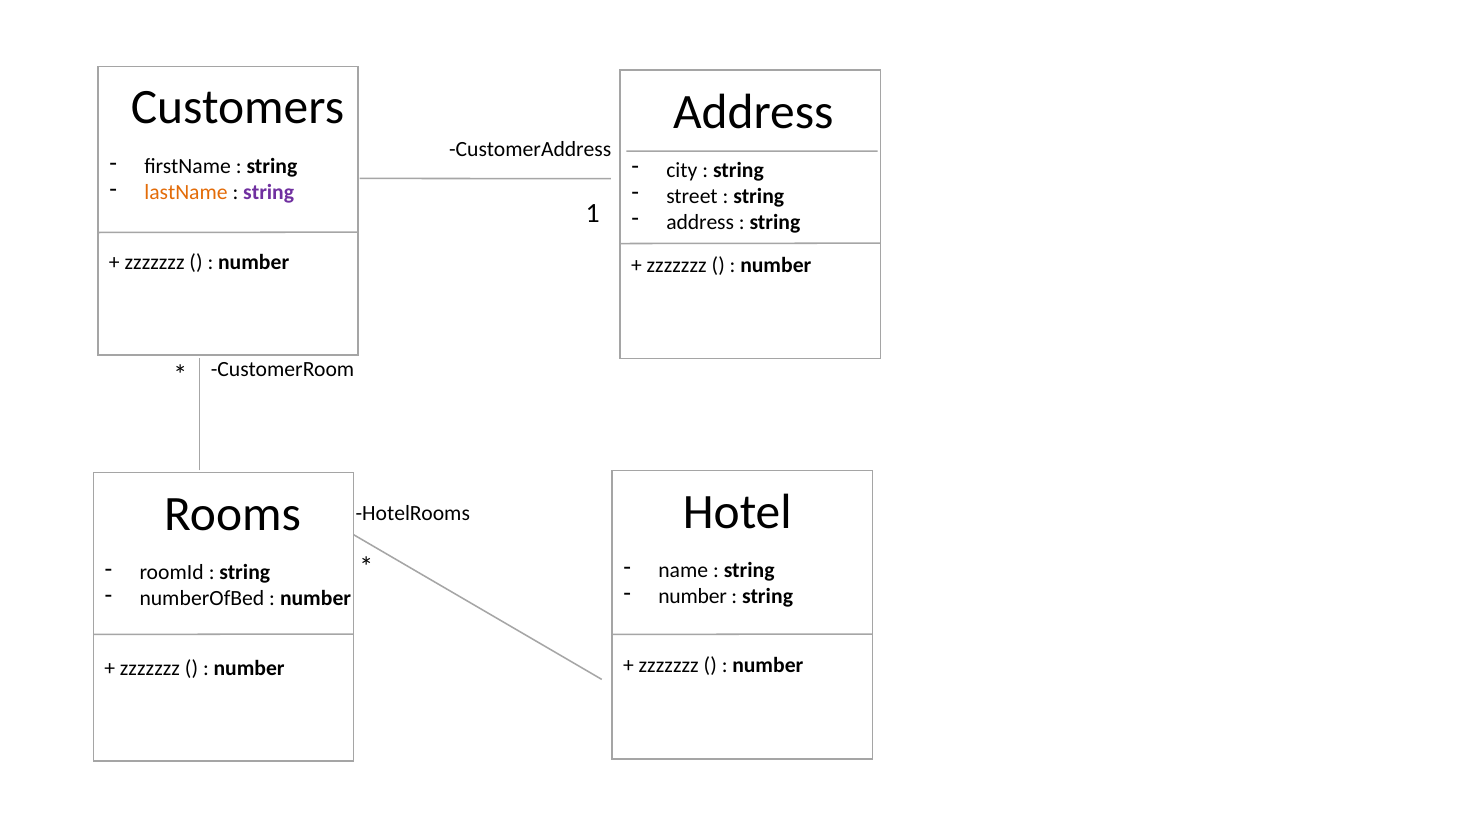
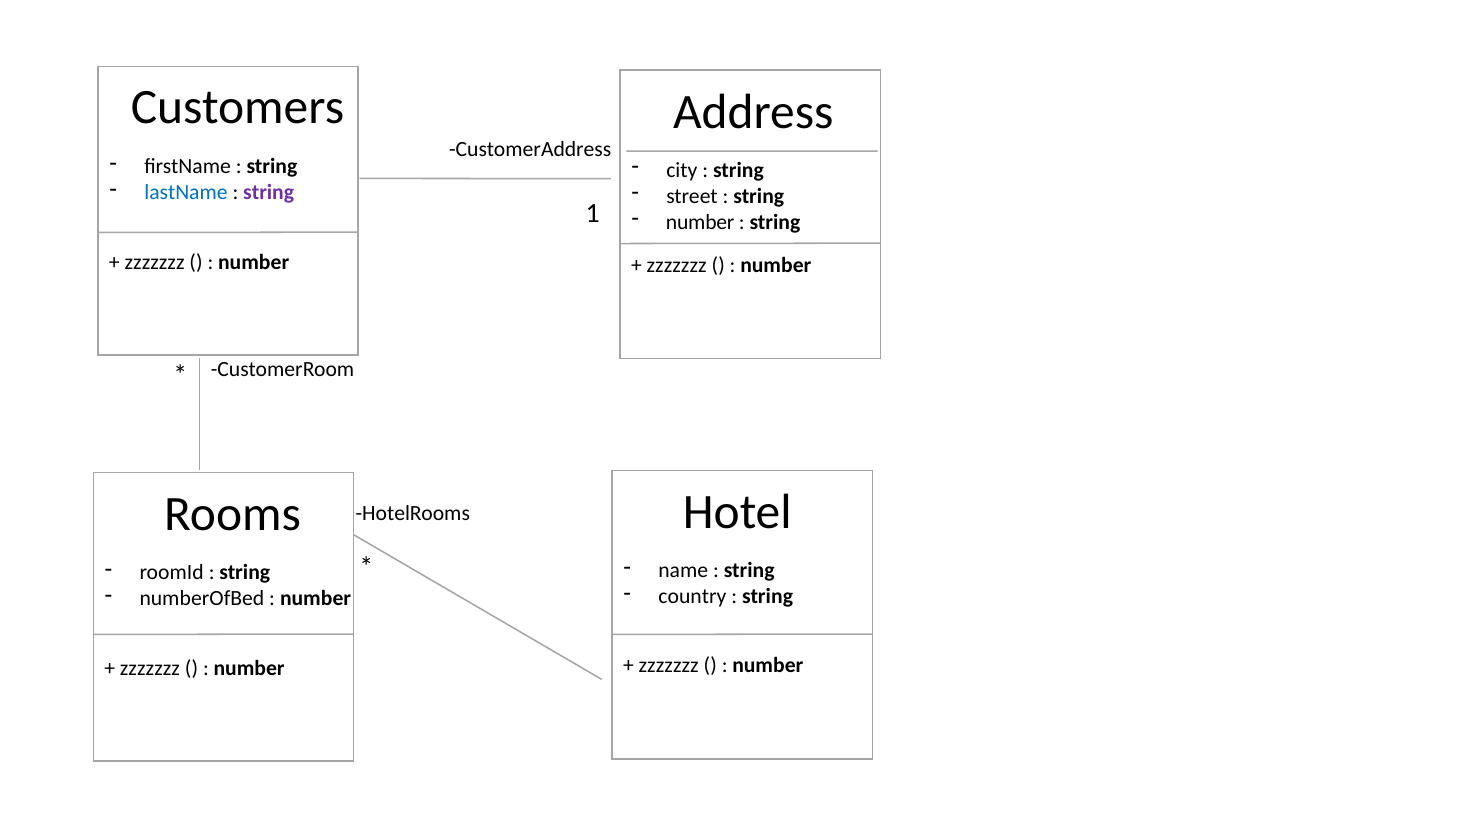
lastName colour: orange -> blue
address at (700, 222): address -> number
number at (693, 596): number -> country
